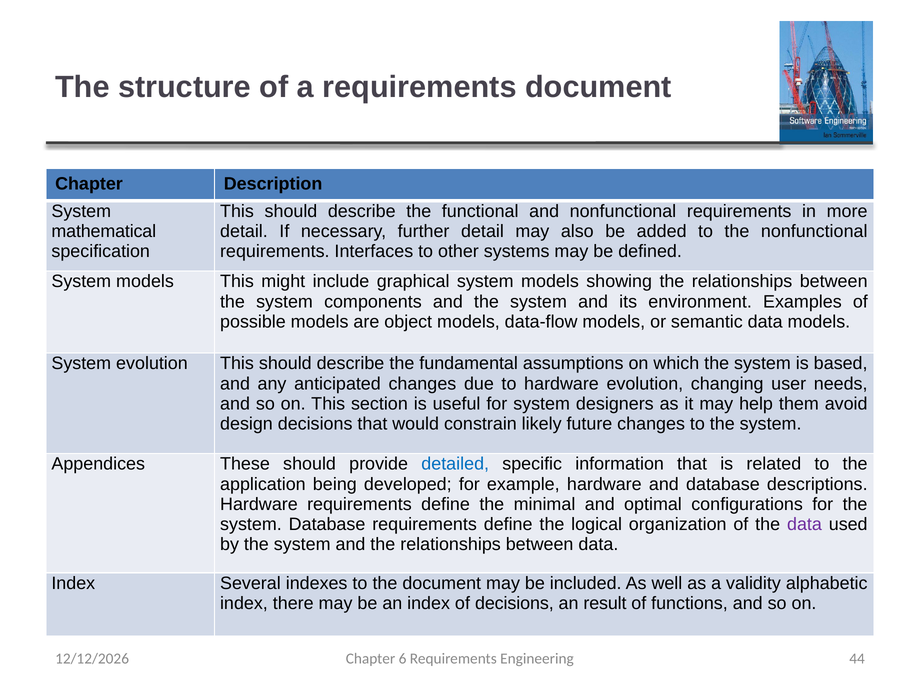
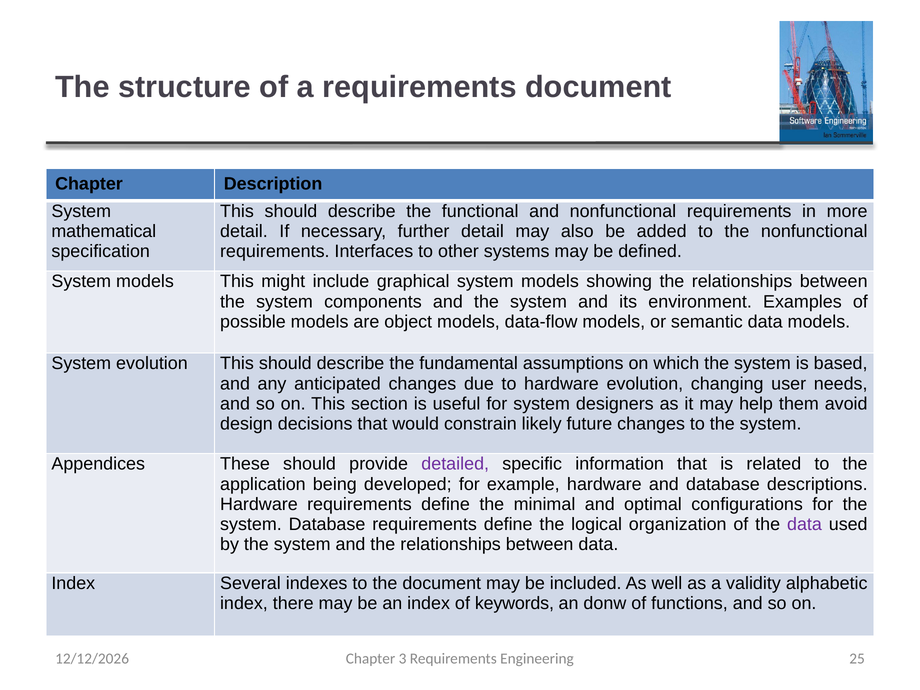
detailed colour: blue -> purple
of decisions: decisions -> keywords
result: result -> donw
6: 6 -> 3
44: 44 -> 25
